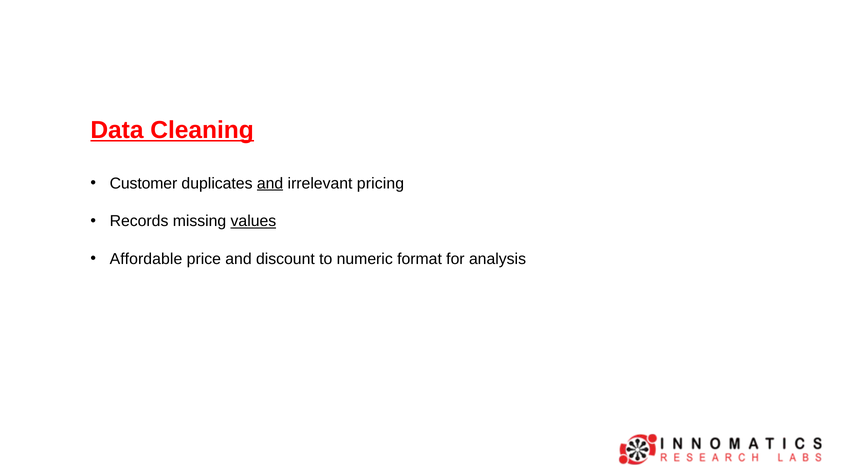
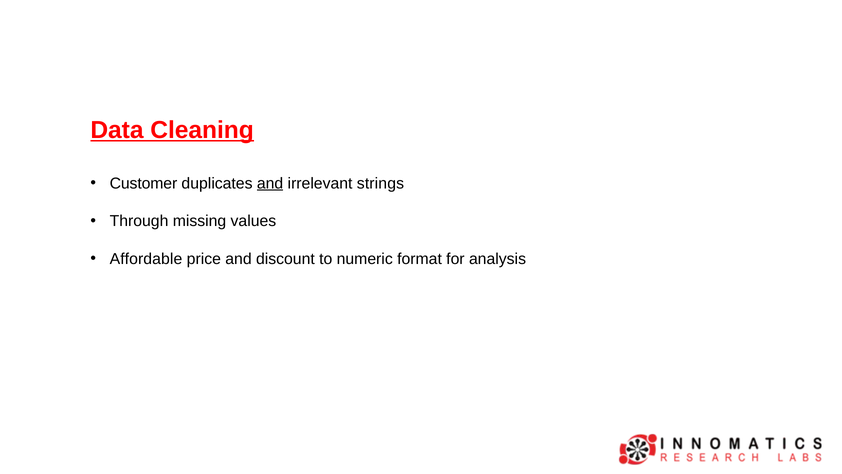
pricing: pricing -> strings
Records: Records -> Through
values underline: present -> none
